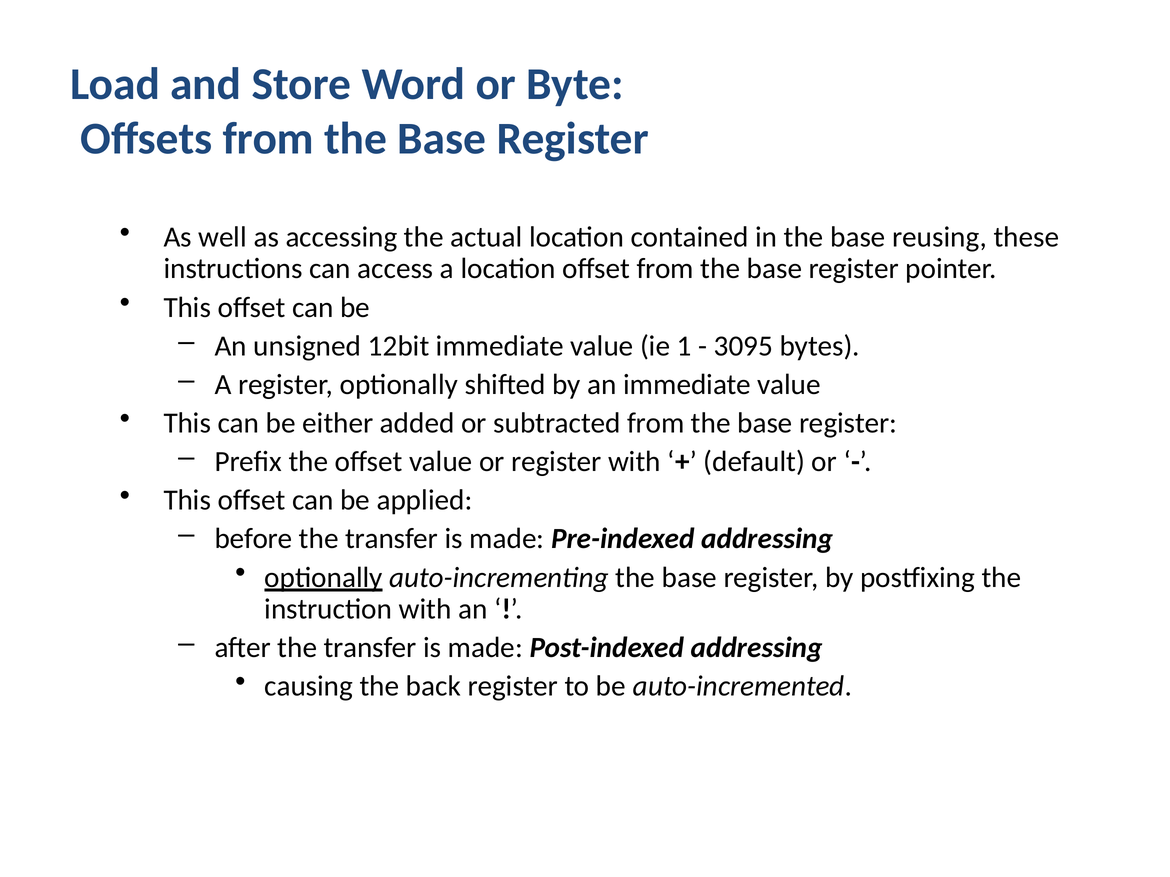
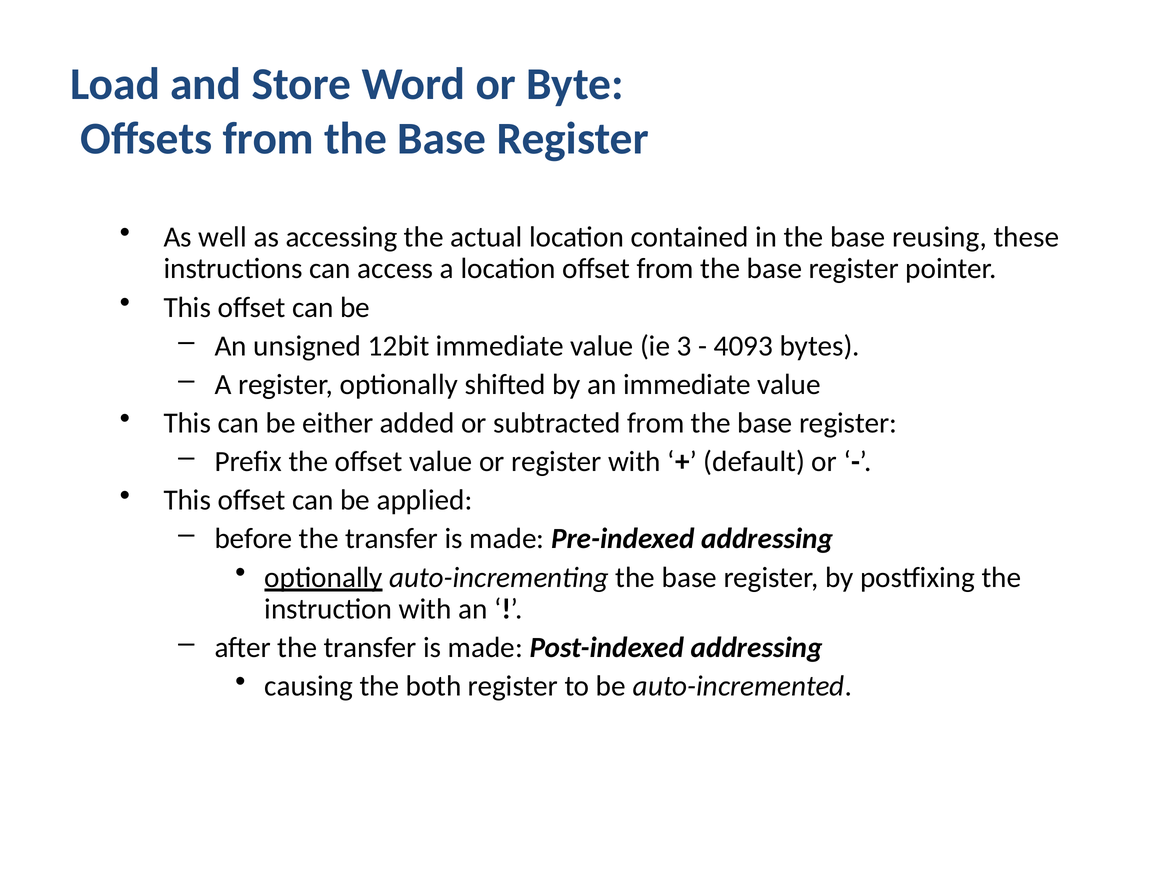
1: 1 -> 3
3095: 3095 -> 4093
back: back -> both
